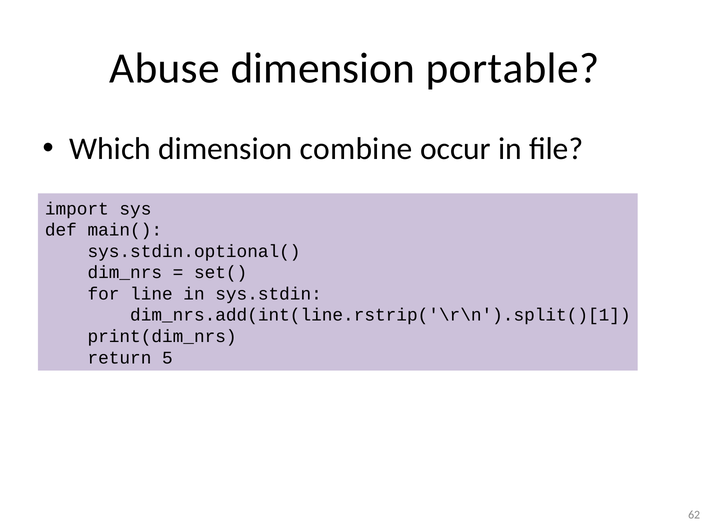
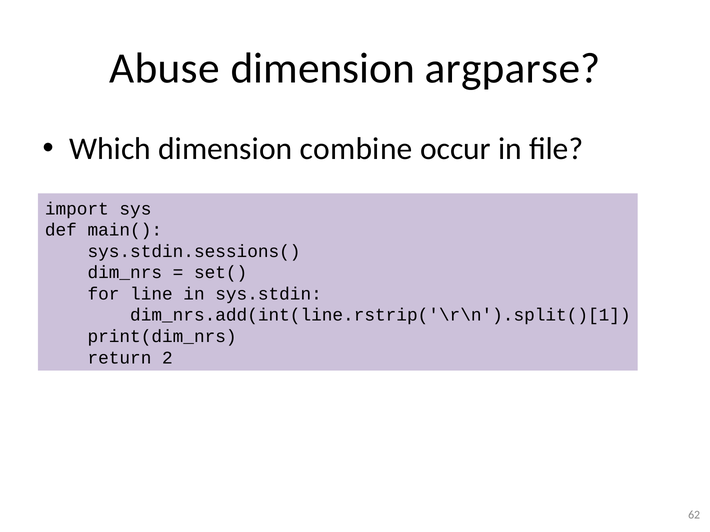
portable: portable -> argparse
sys.stdin.optional(: sys.stdin.optional( -> sys.stdin.sessions(
5: 5 -> 2
